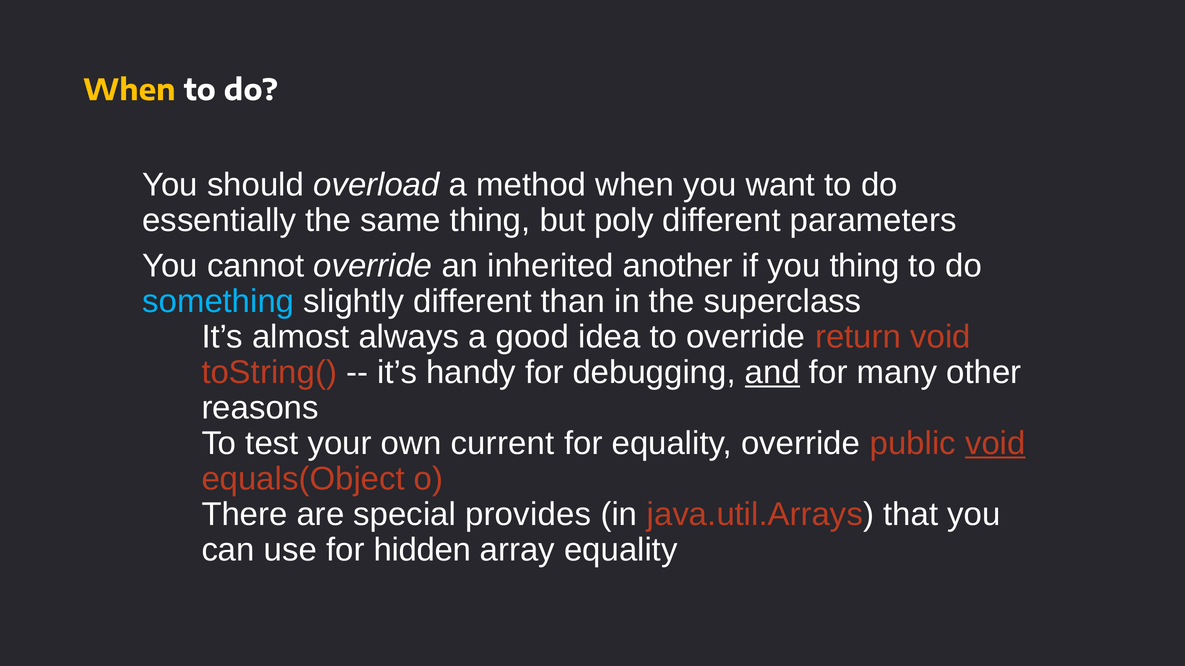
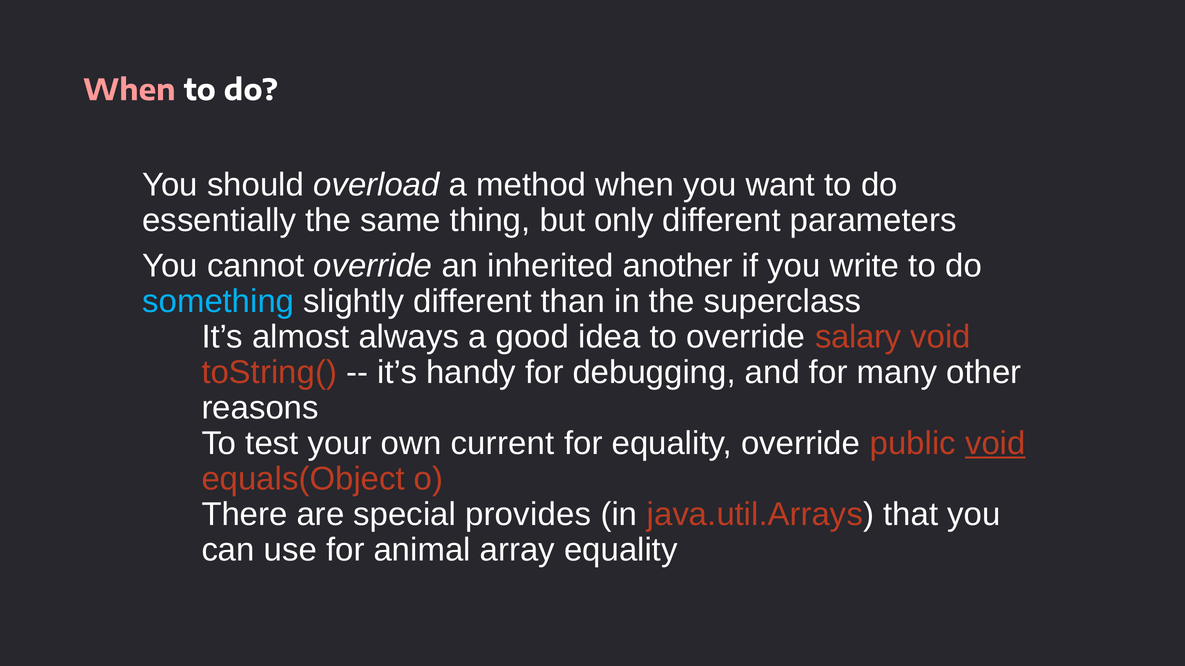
When at (129, 90) colour: yellow -> pink
poly: poly -> only
you thing: thing -> write
return: return -> salary
and underline: present -> none
hidden: hidden -> animal
